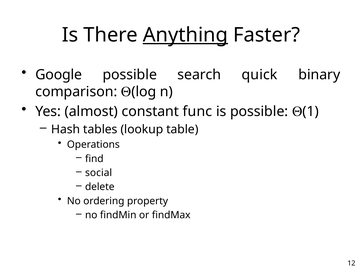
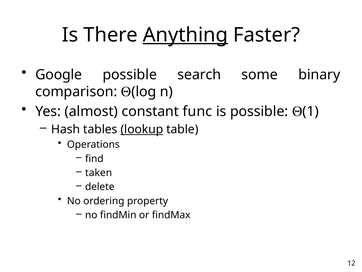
quick: quick -> some
lookup underline: none -> present
social: social -> taken
